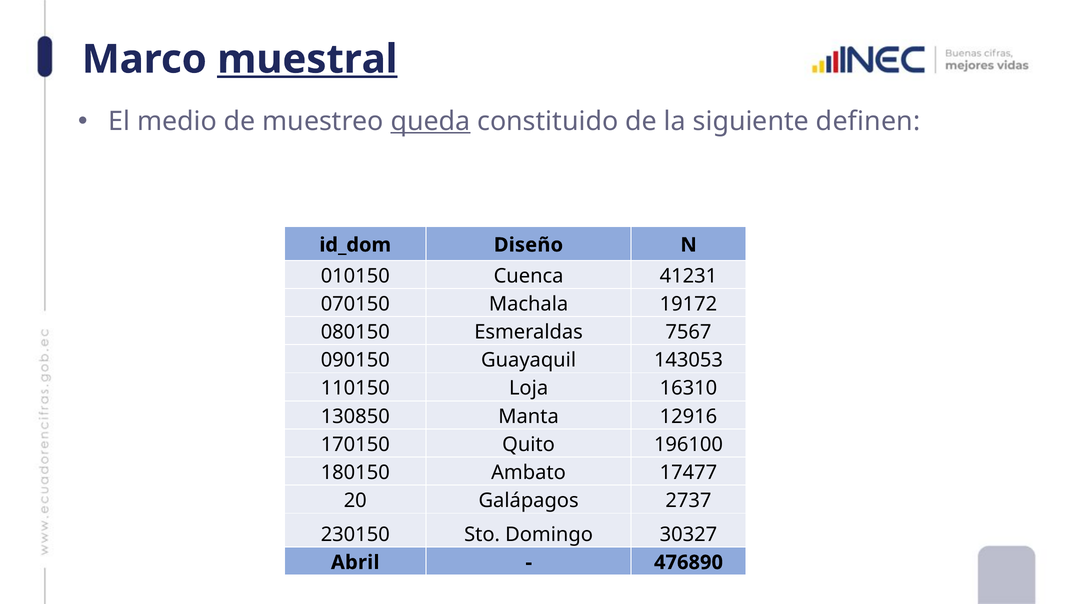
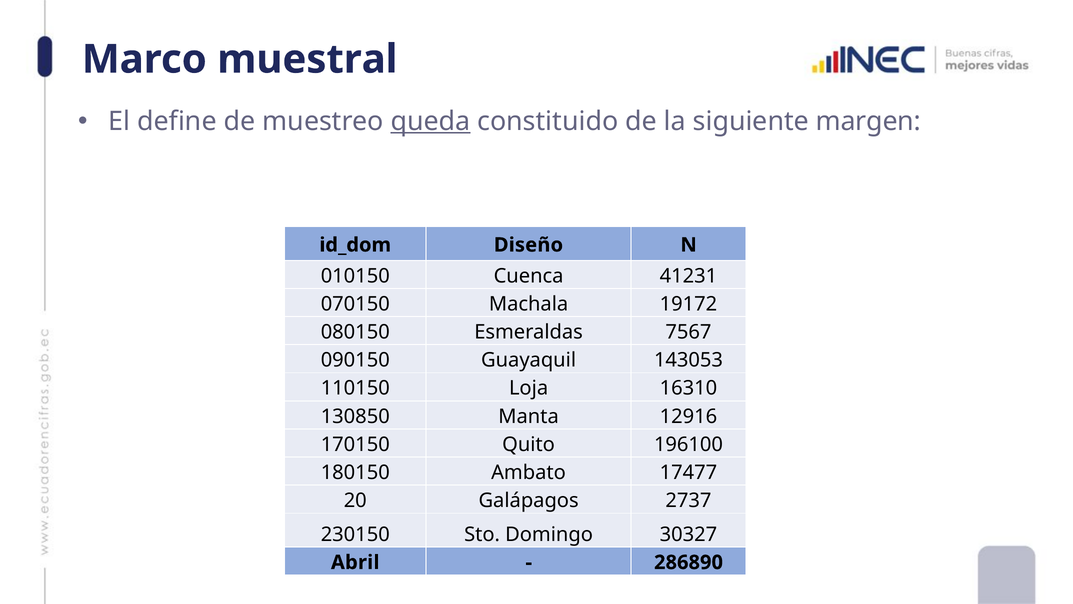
muestral underline: present -> none
medio: medio -> define
definen: definen -> margen
476890: 476890 -> 286890
